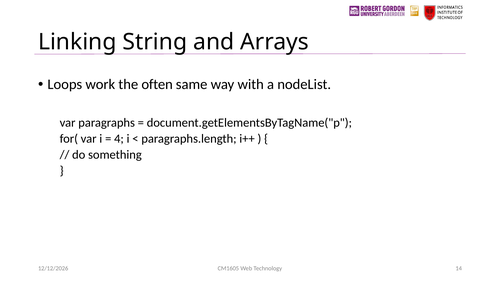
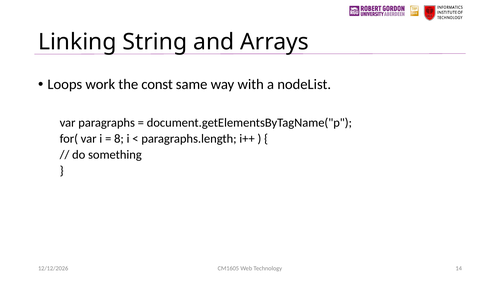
often: often -> const
4: 4 -> 8
